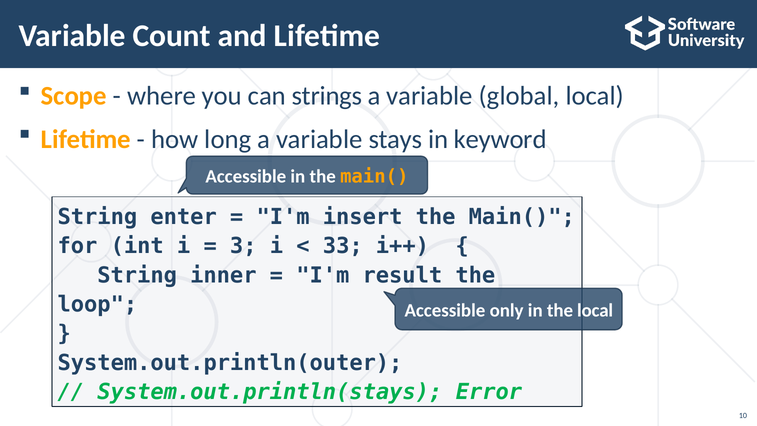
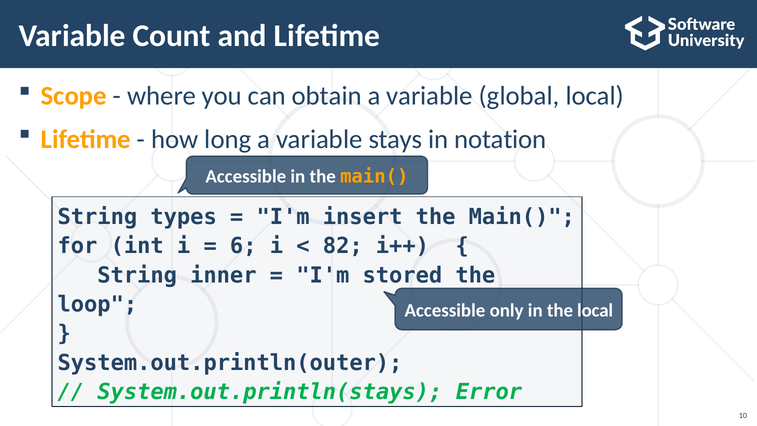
strings: strings -> obtain
keyword: keyword -> notation
enter: enter -> types
3: 3 -> 6
33: 33 -> 82
result: result -> stored
